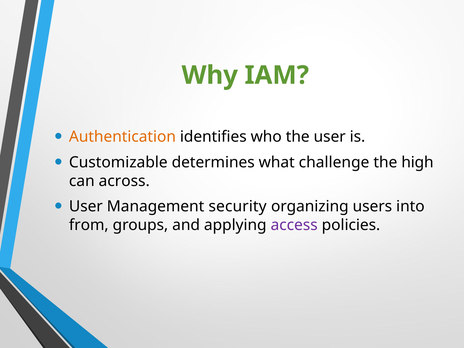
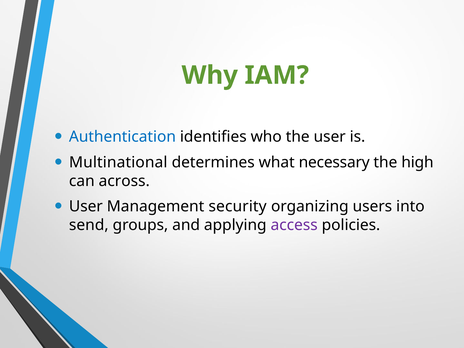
Authentication colour: orange -> blue
Customizable: Customizable -> Multinational
challenge: challenge -> necessary
from: from -> send
